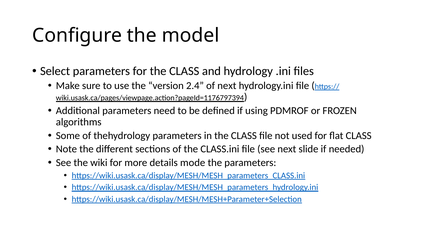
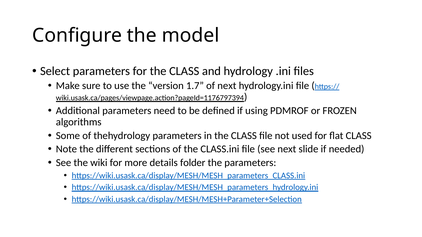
2.4: 2.4 -> 1.7
mode: mode -> folder
